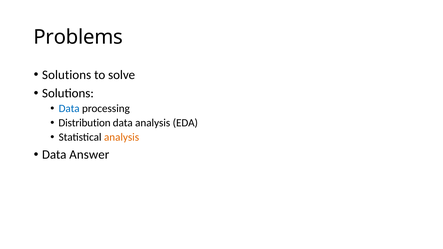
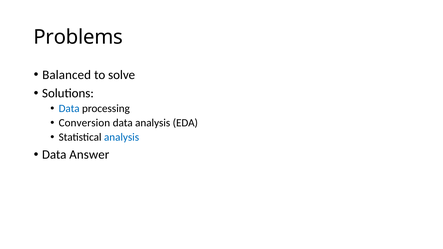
Solutions at (67, 75): Solutions -> Balanced
Distribution: Distribution -> Conversion
analysis at (122, 137) colour: orange -> blue
